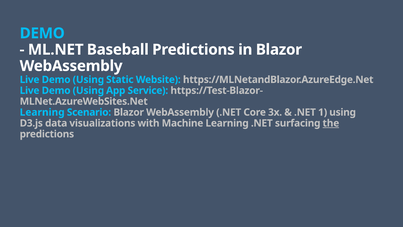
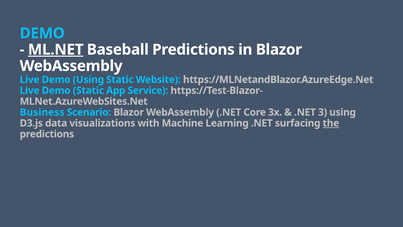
ML.NET underline: none -> present
Using at (88, 90): Using -> Static
Learning at (42, 112): Learning -> Business
1: 1 -> 3
